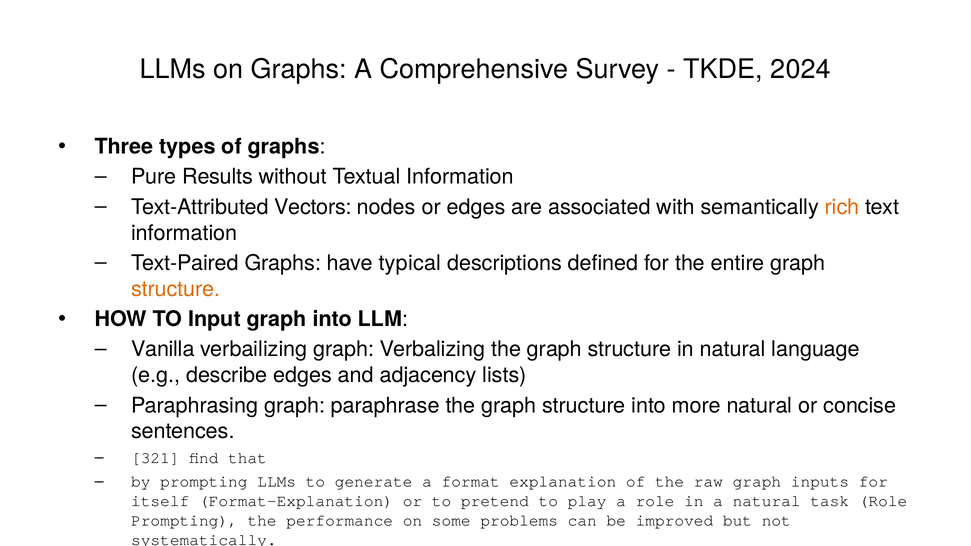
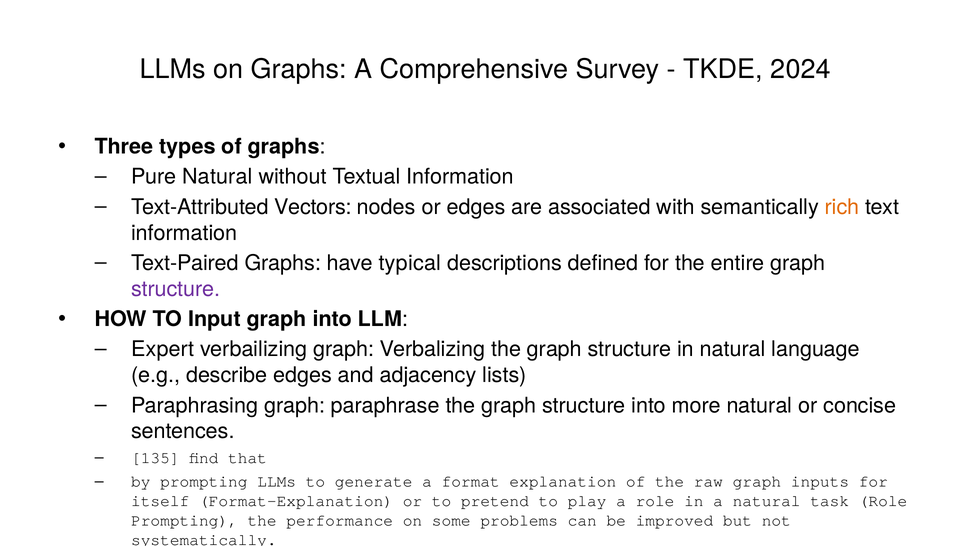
Pure Results: Results -> Natural
structure at (176, 289) colour: orange -> purple
Vanilla: Vanilla -> Expert
321: 321 -> 135
